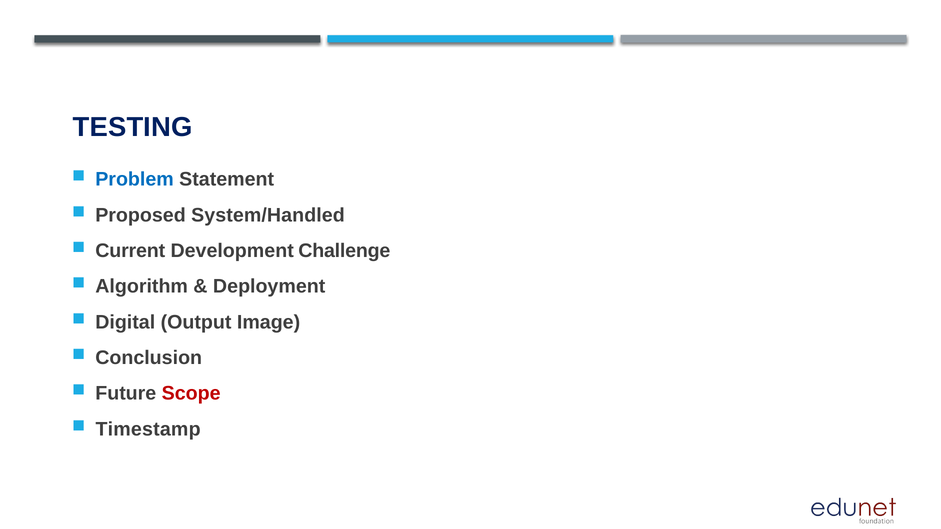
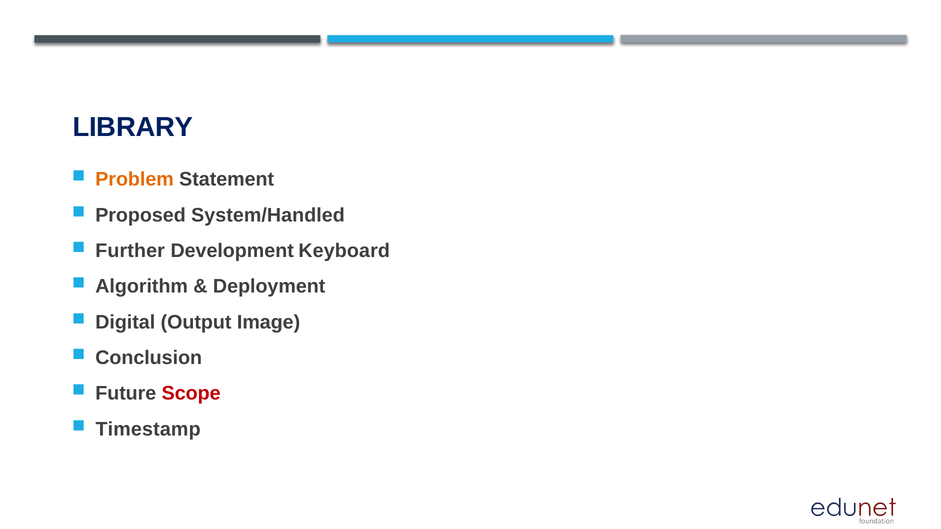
TESTING: TESTING -> LIBRARY
Problem colour: blue -> orange
Current: Current -> Further
Challenge: Challenge -> Keyboard
